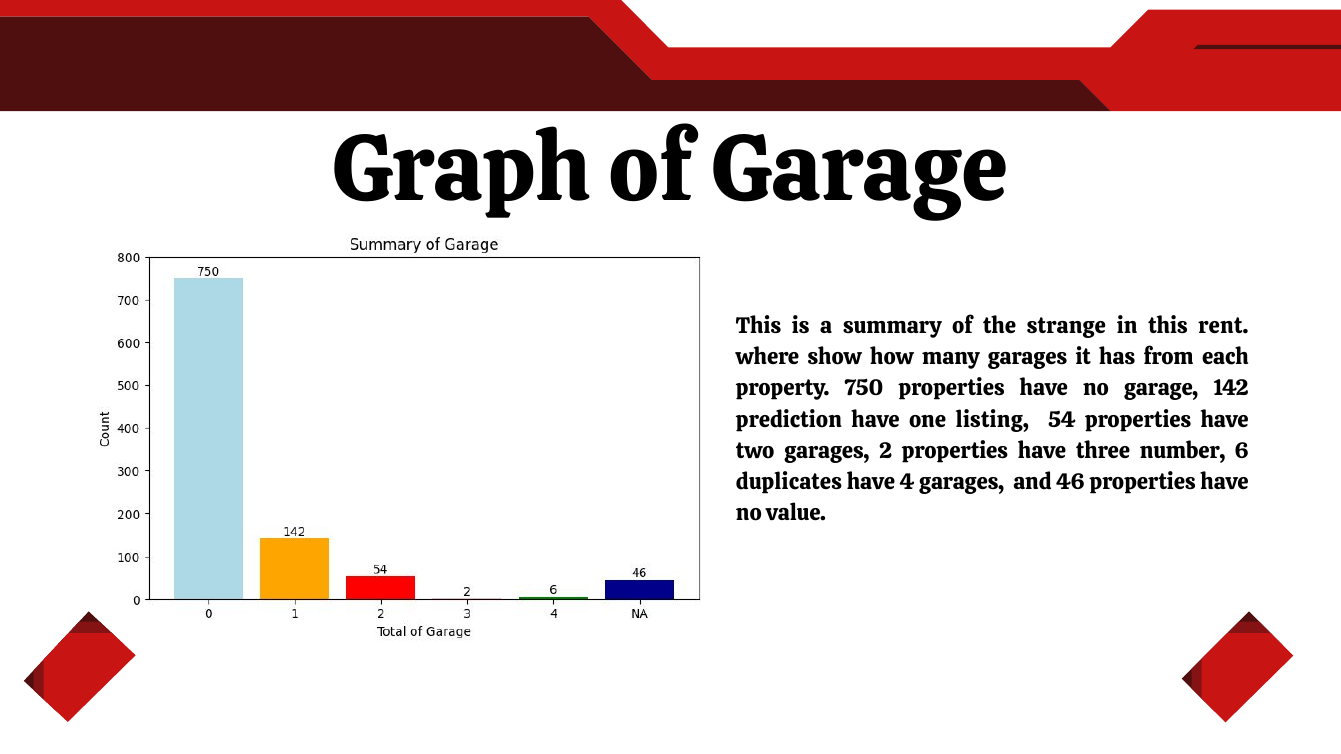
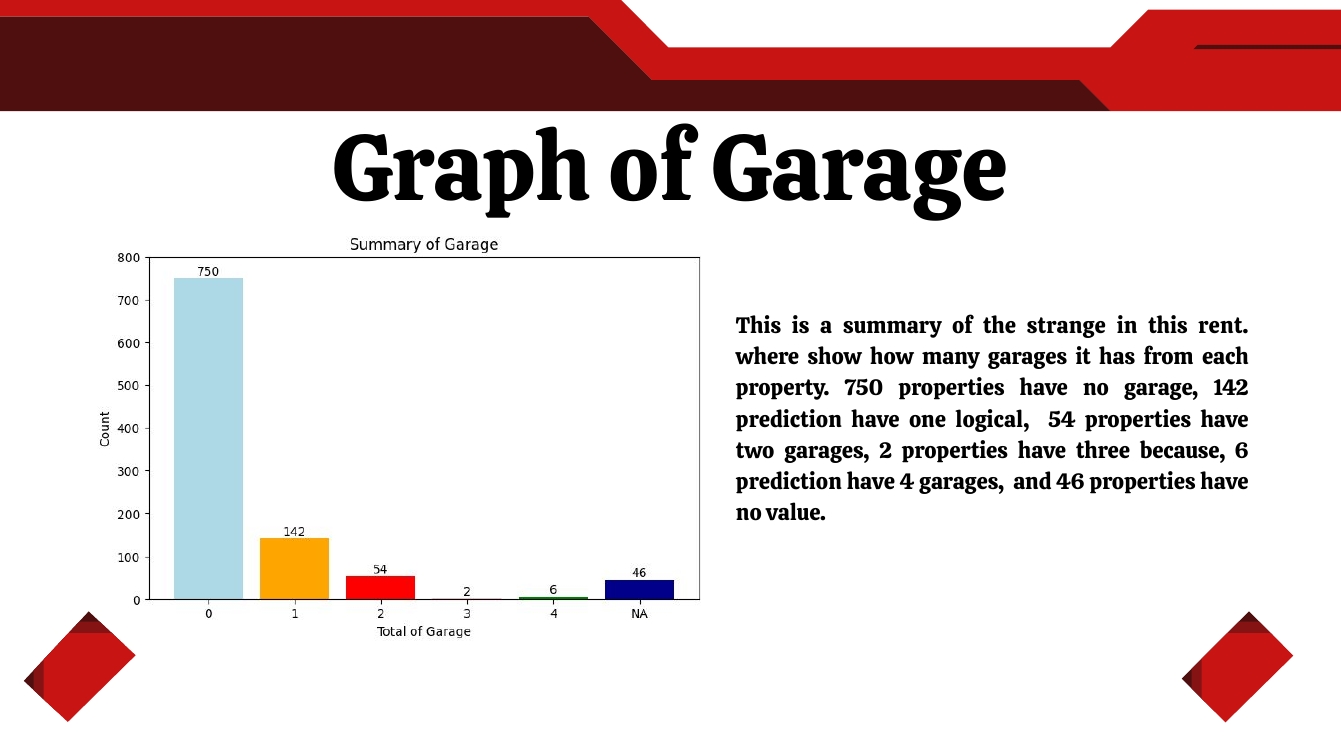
listing: listing -> logical
number: number -> because
duplicates at (789, 482): duplicates -> prediction
